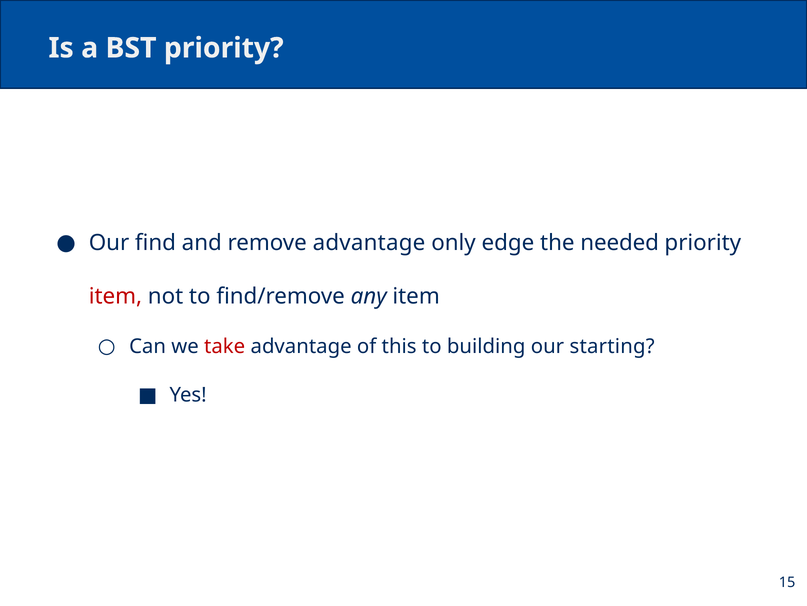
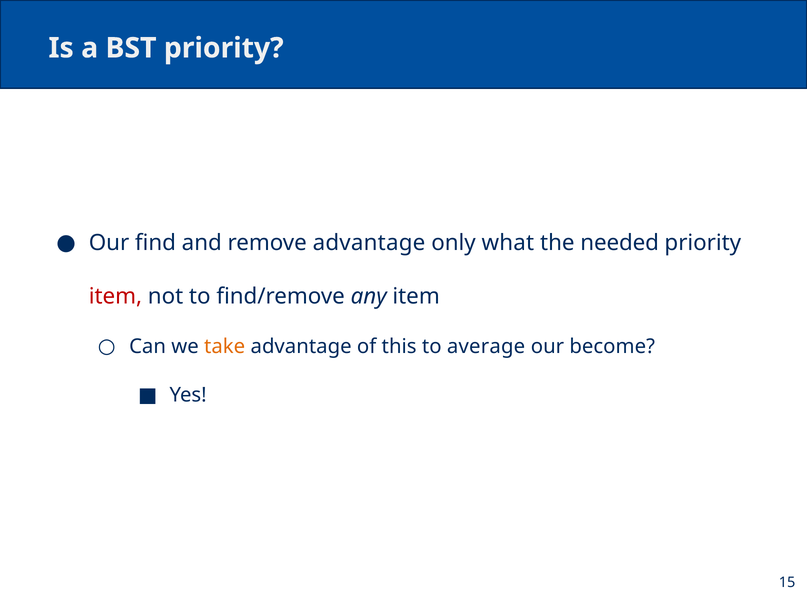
edge: edge -> what
take colour: red -> orange
building: building -> average
starting: starting -> become
